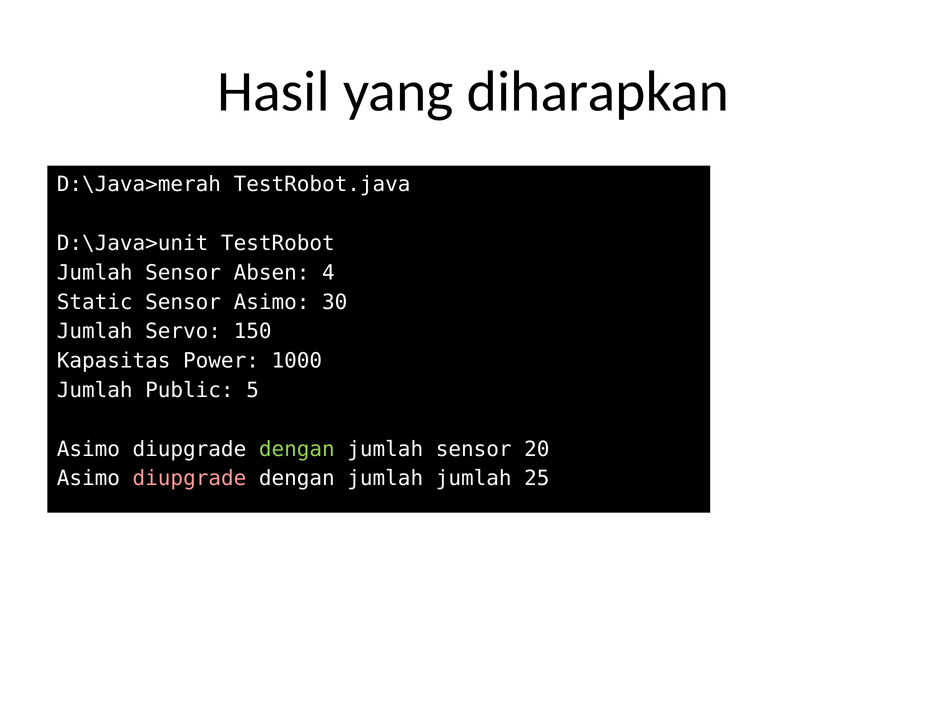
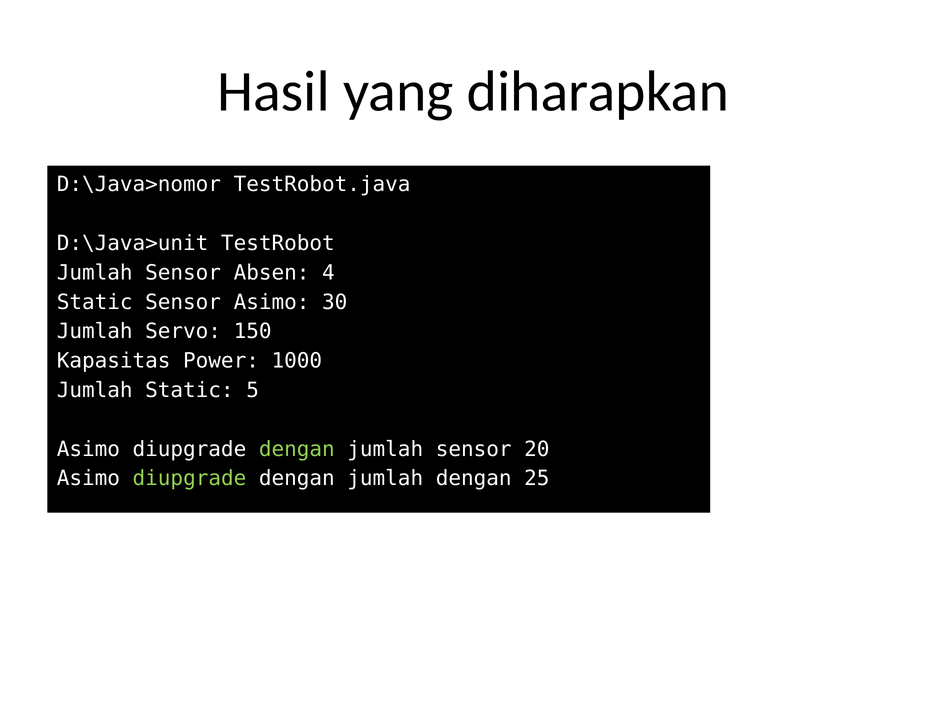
D:\Java>merah: D:\Java>merah -> D:\Java>nomor
Jumlah Public: Public -> Static
diupgrade at (189, 479) colour: pink -> light green
jumlah jumlah: jumlah -> dengan
